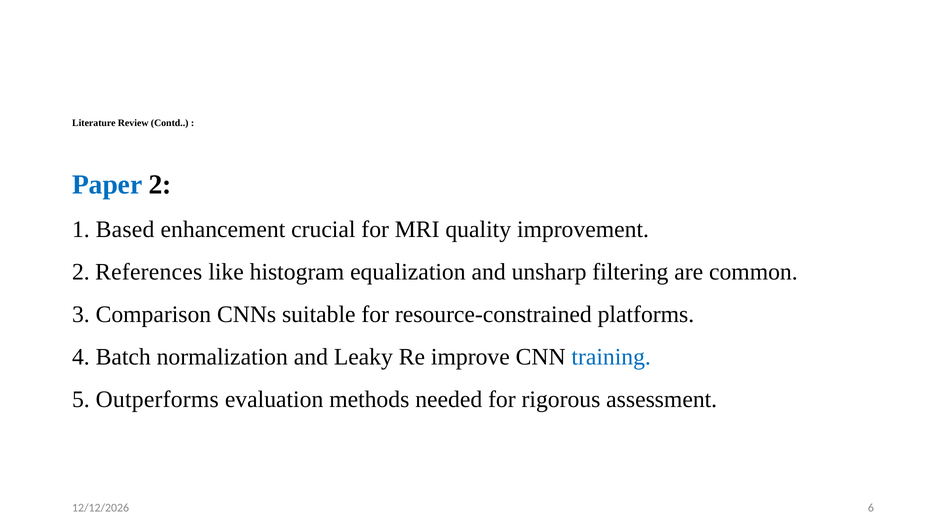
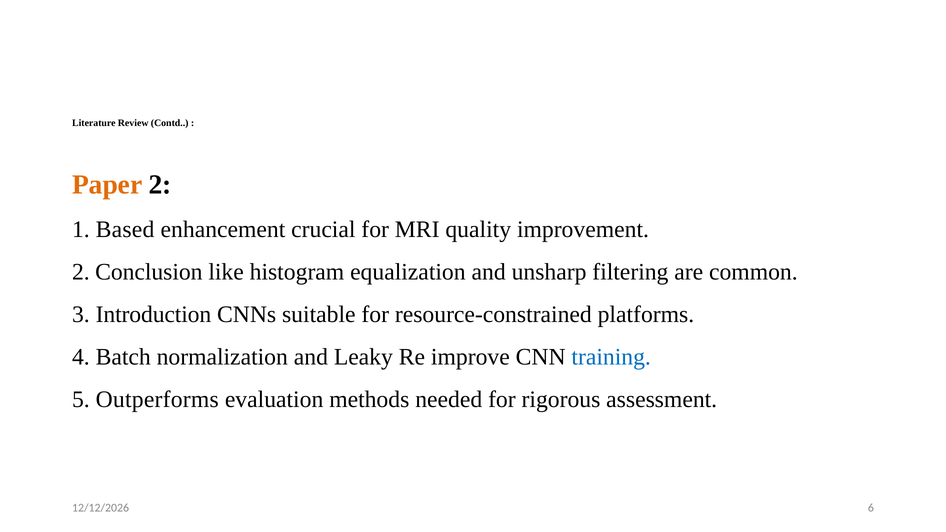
Paper colour: blue -> orange
References: References -> Conclusion
Comparison: Comparison -> Introduction
